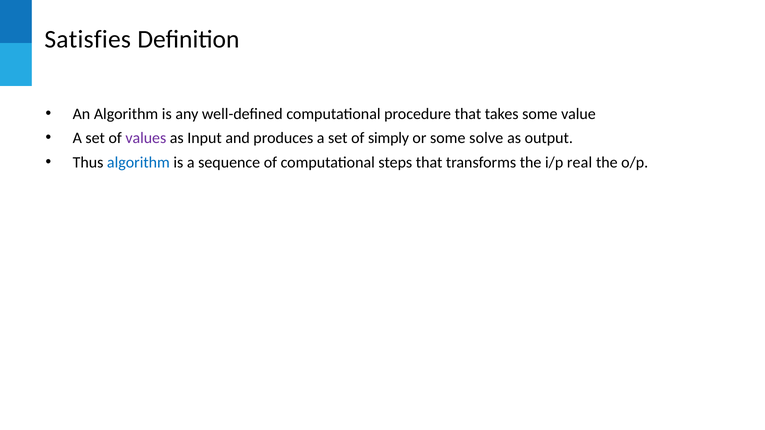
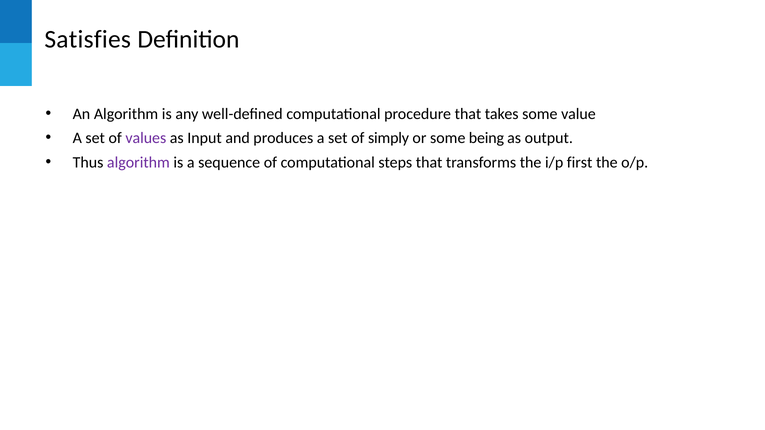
solve: solve -> being
algorithm at (138, 162) colour: blue -> purple
real: real -> first
